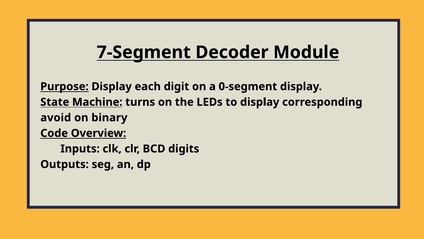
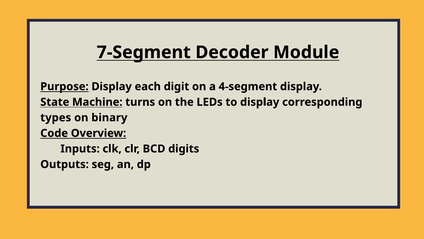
0-segment: 0-segment -> 4-segment
avoid: avoid -> types
